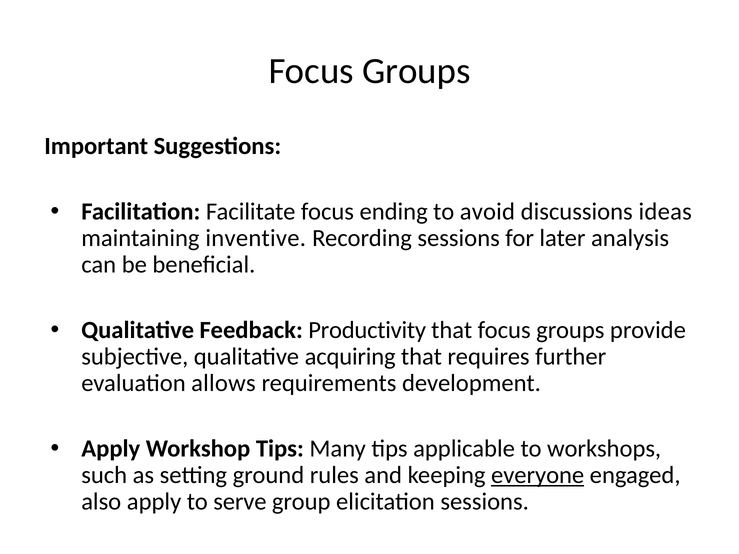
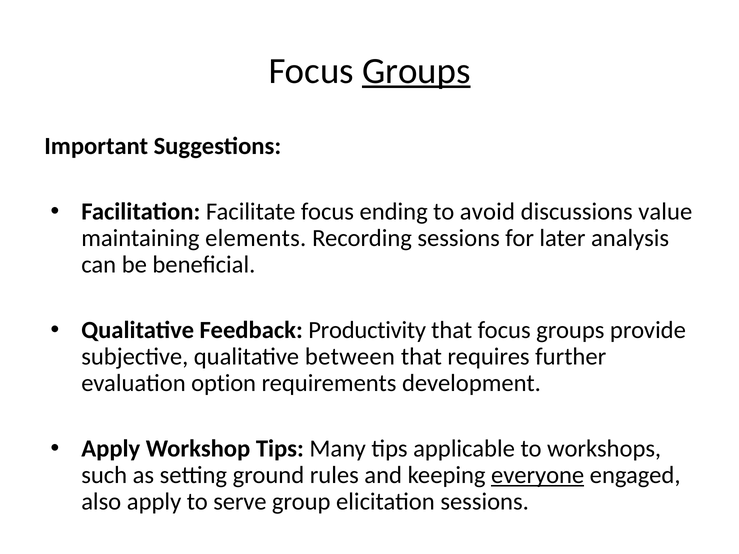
Groups at (416, 71) underline: none -> present
ideas: ideas -> value
inventive: inventive -> elements
acquiring: acquiring -> between
allows: allows -> option
